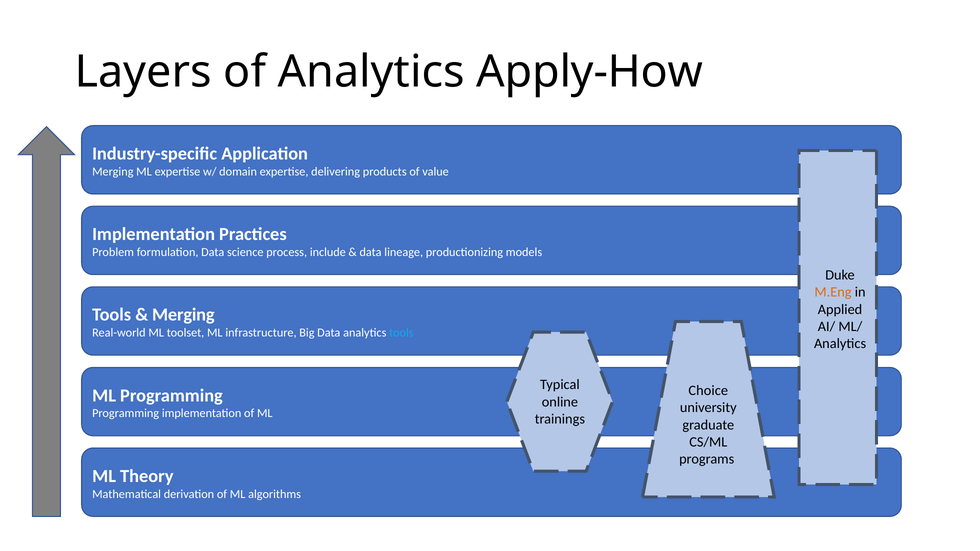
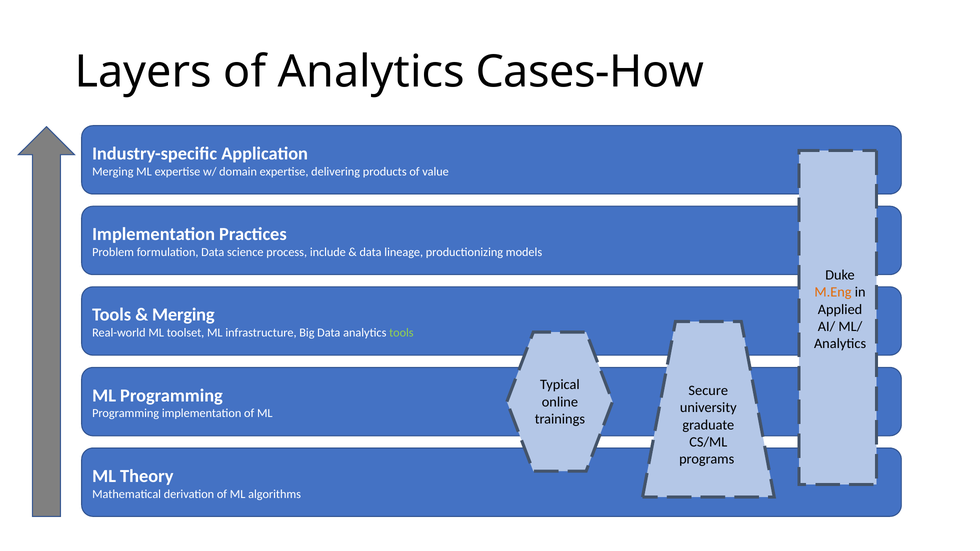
Apply-How: Apply-How -> Cases-How
tools at (401, 333) colour: light blue -> light green
Choice: Choice -> Secure
